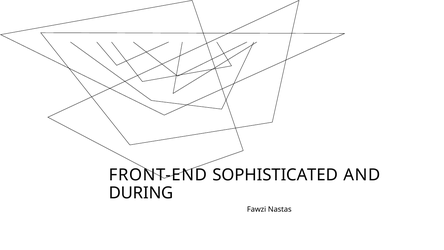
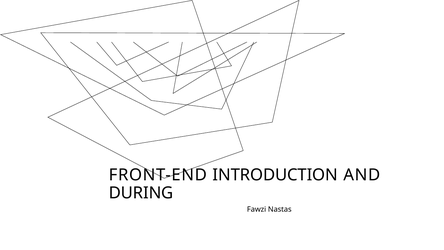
SOPHISTICATED: SOPHISTICATED -> INTRODUCTION
